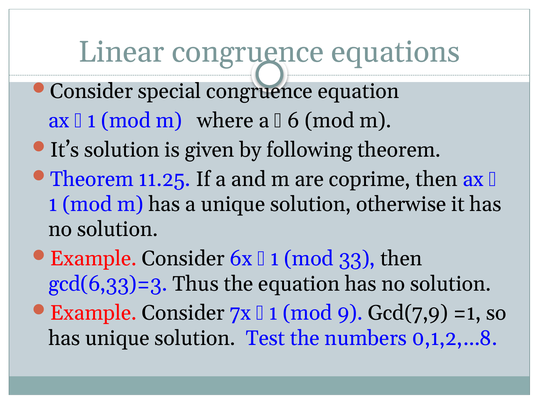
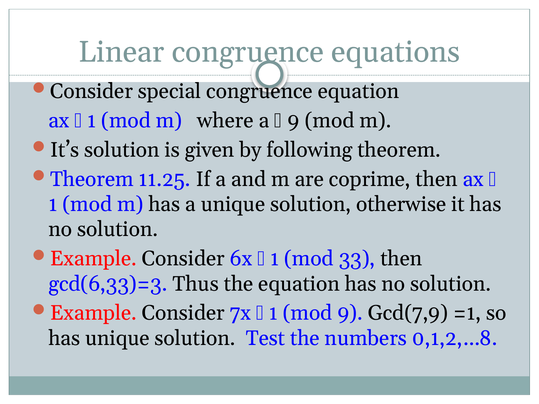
6 at (293, 121): 6 -> 9
